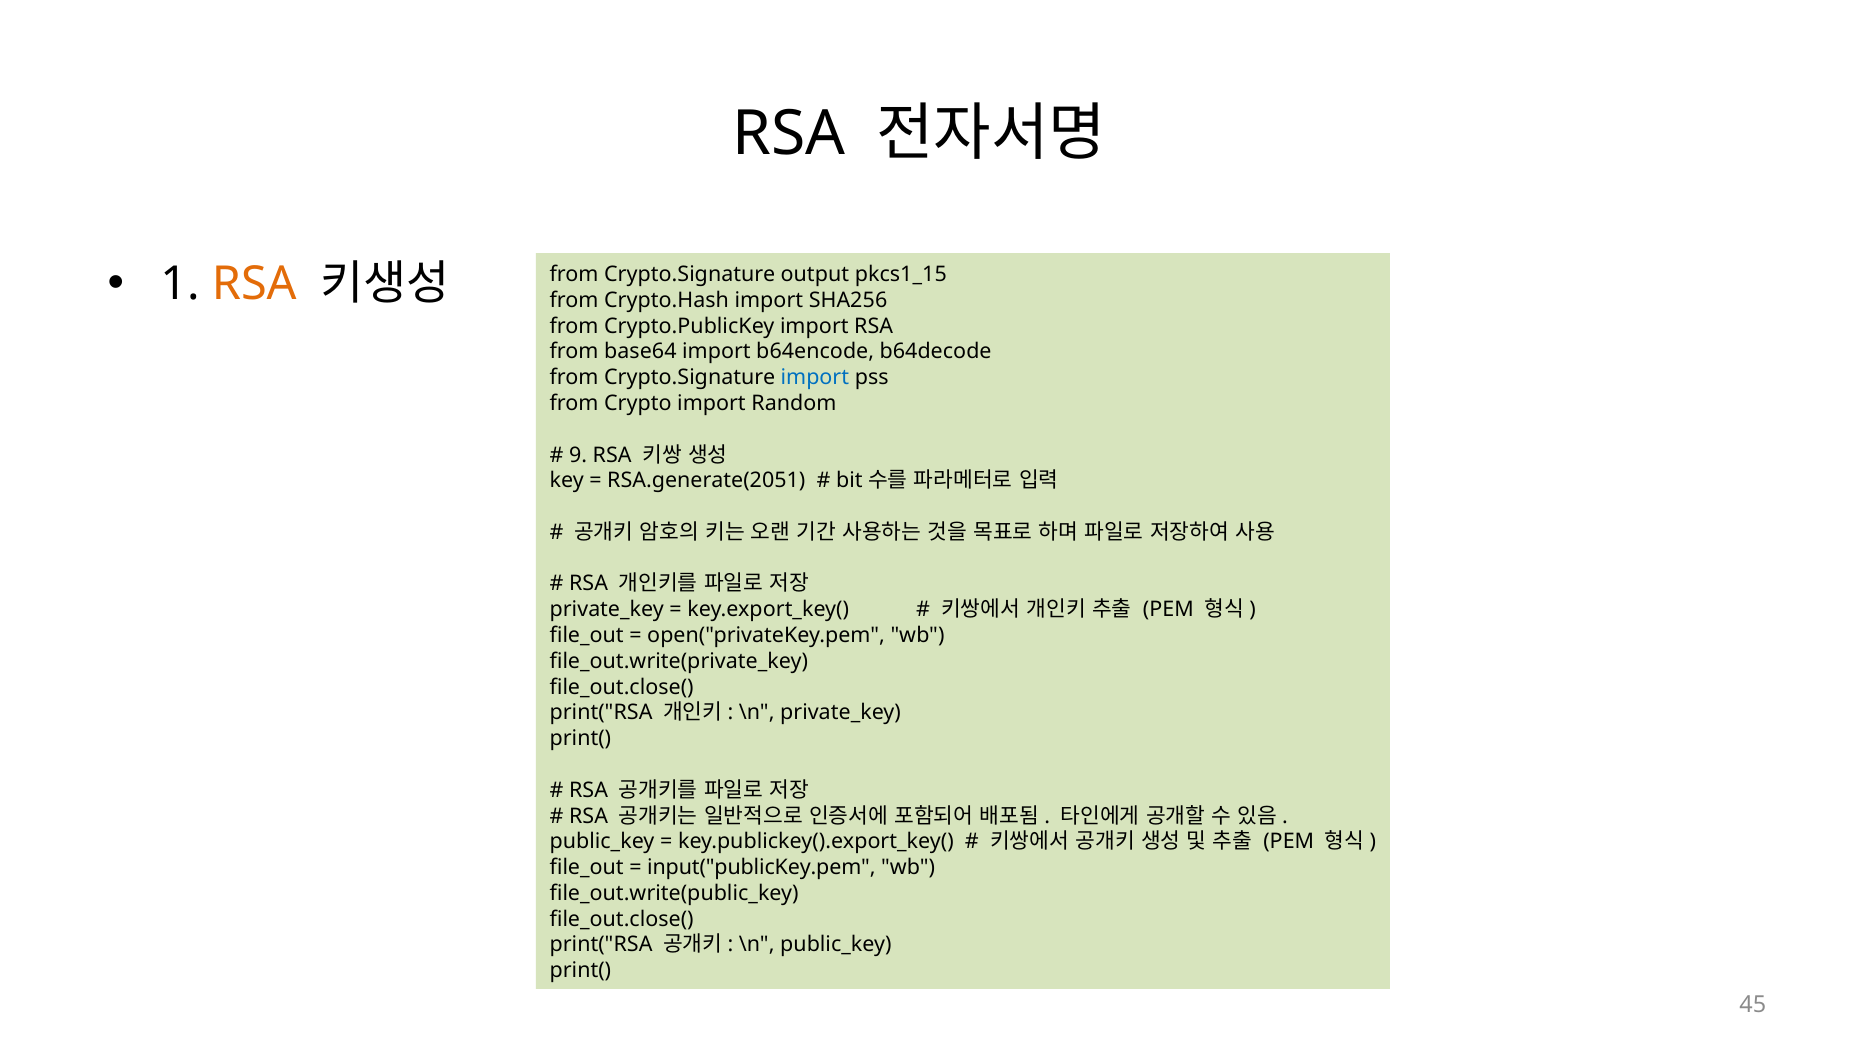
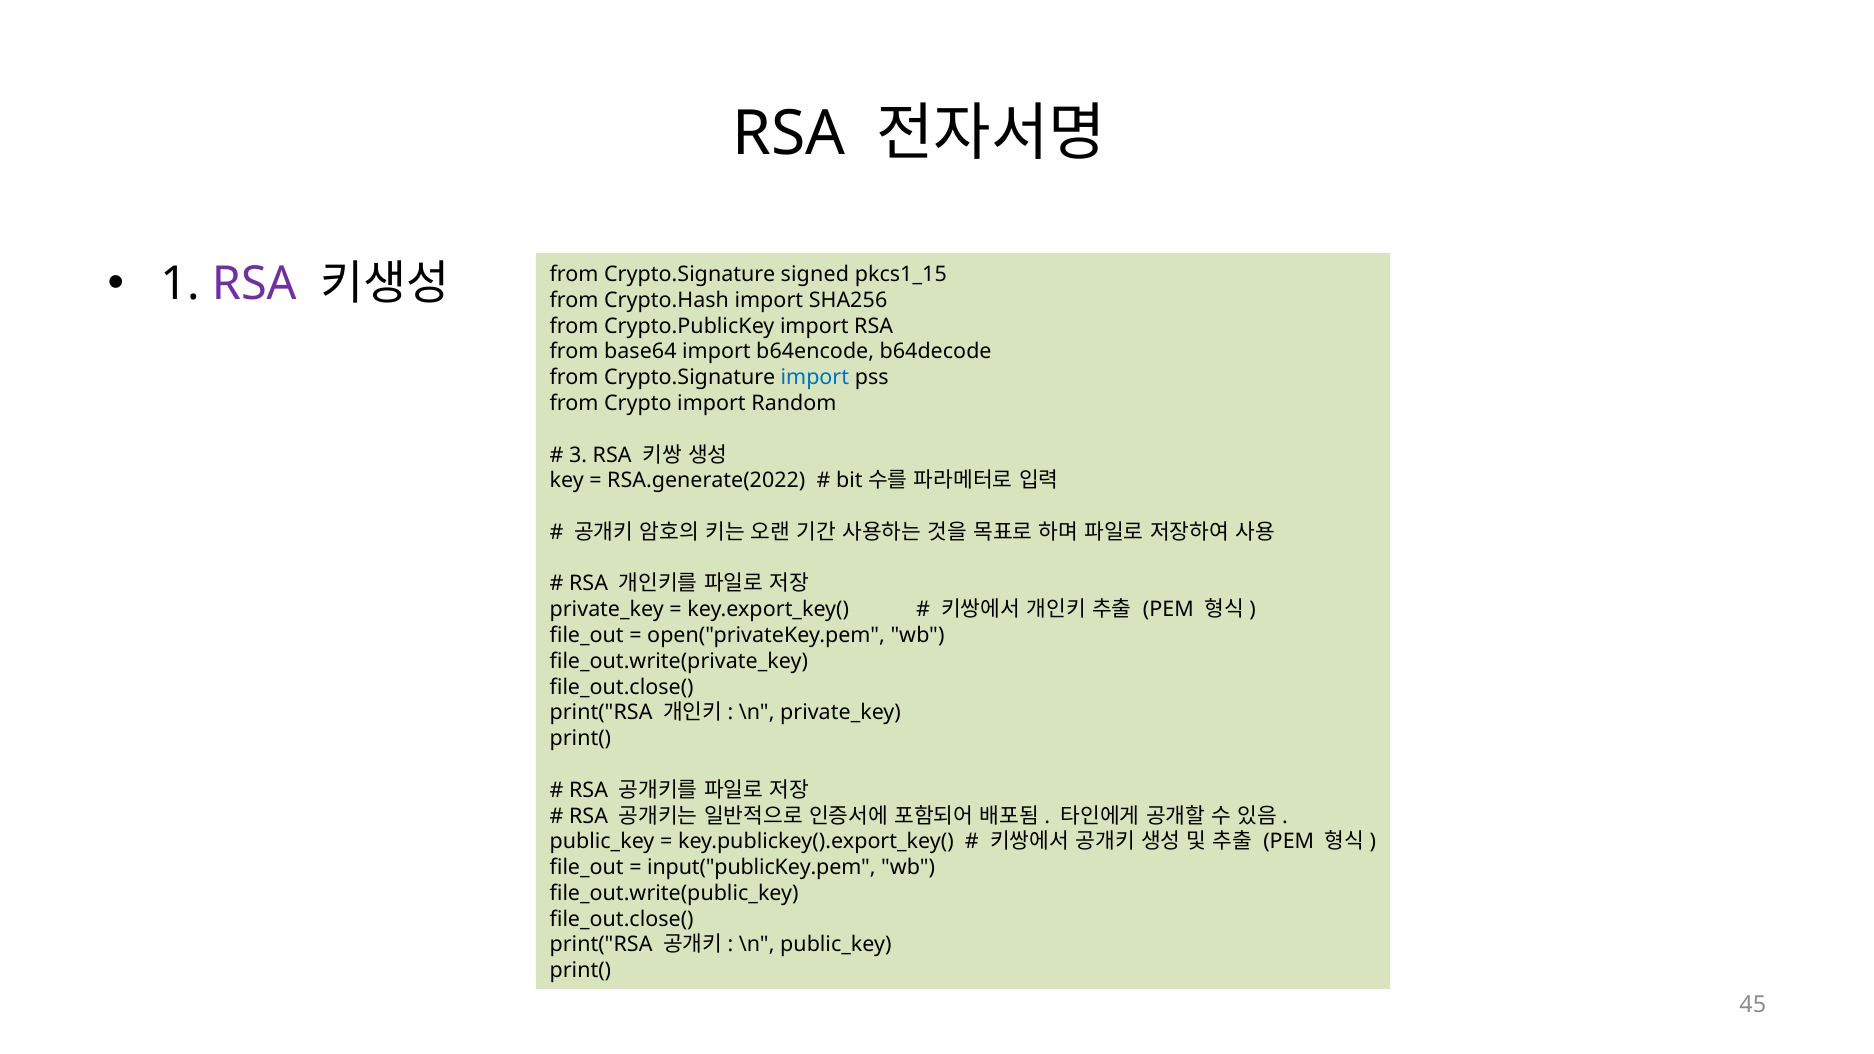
RSA at (254, 284) colour: orange -> purple
output: output -> signed
9: 9 -> 3
RSA.generate(2051: RSA.generate(2051 -> RSA.generate(2022
